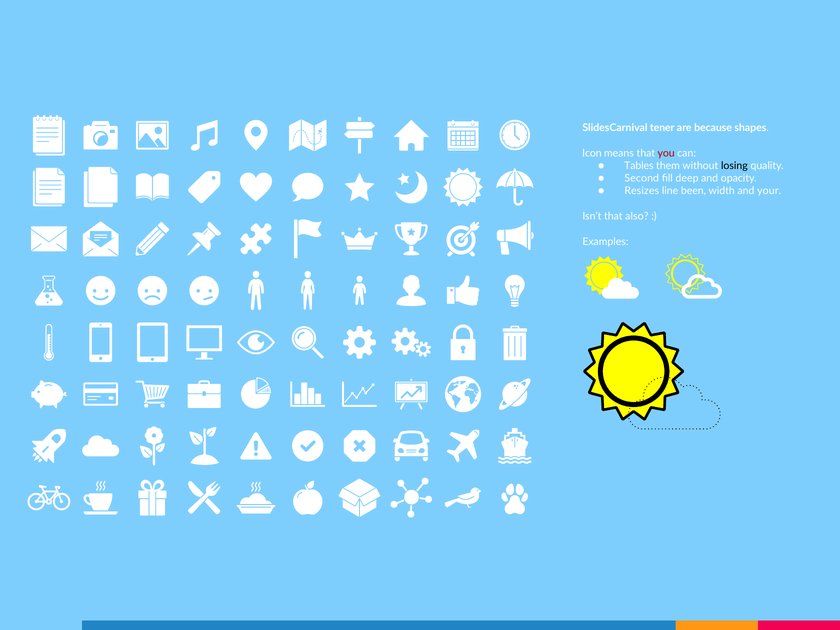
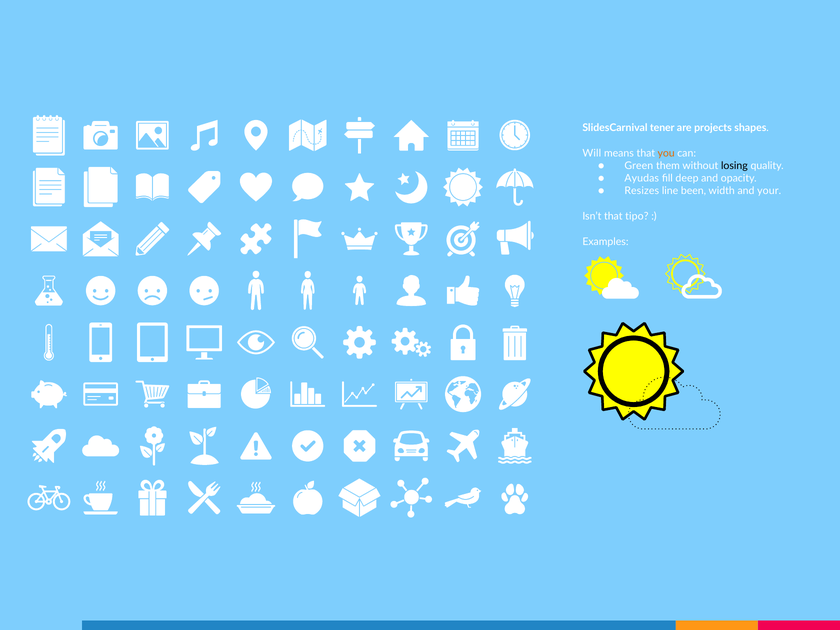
because: because -> projects
Icon: Icon -> Will
you colour: red -> orange
Tables: Tables -> Green
Second: Second -> Ayudas
also: also -> tipo
